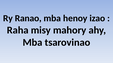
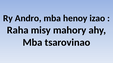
Ranao: Ranao -> Andro
